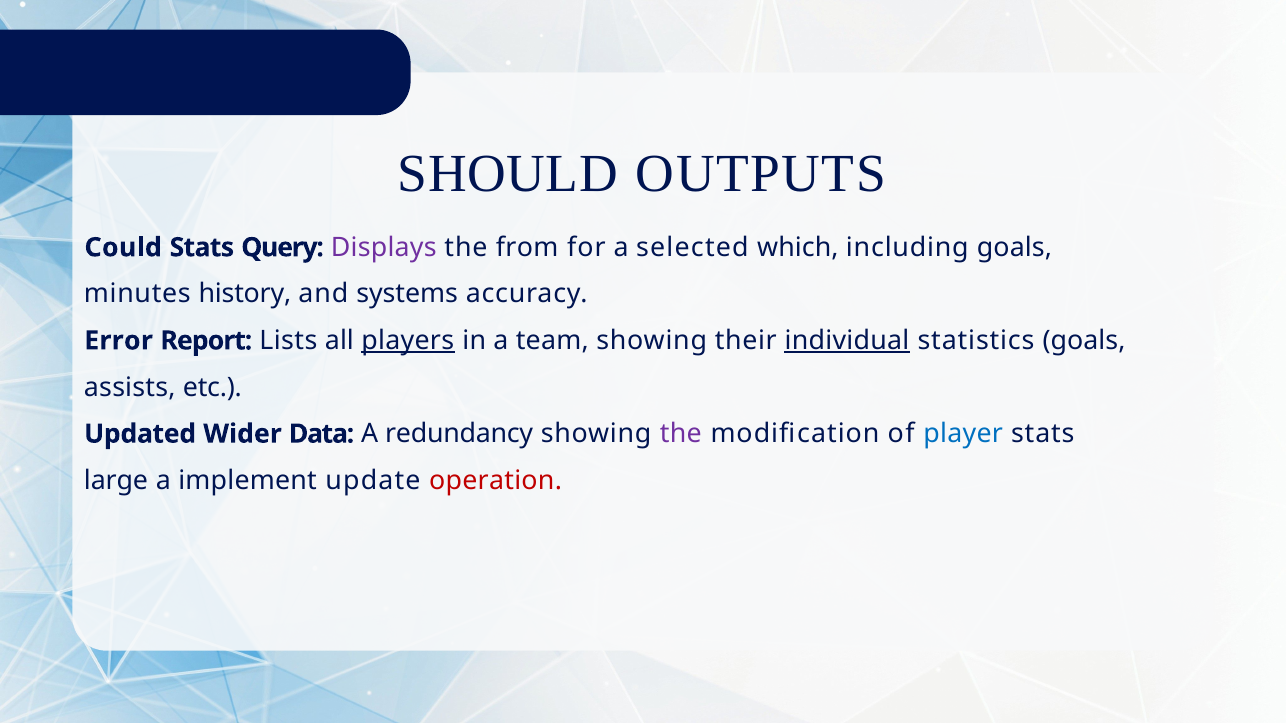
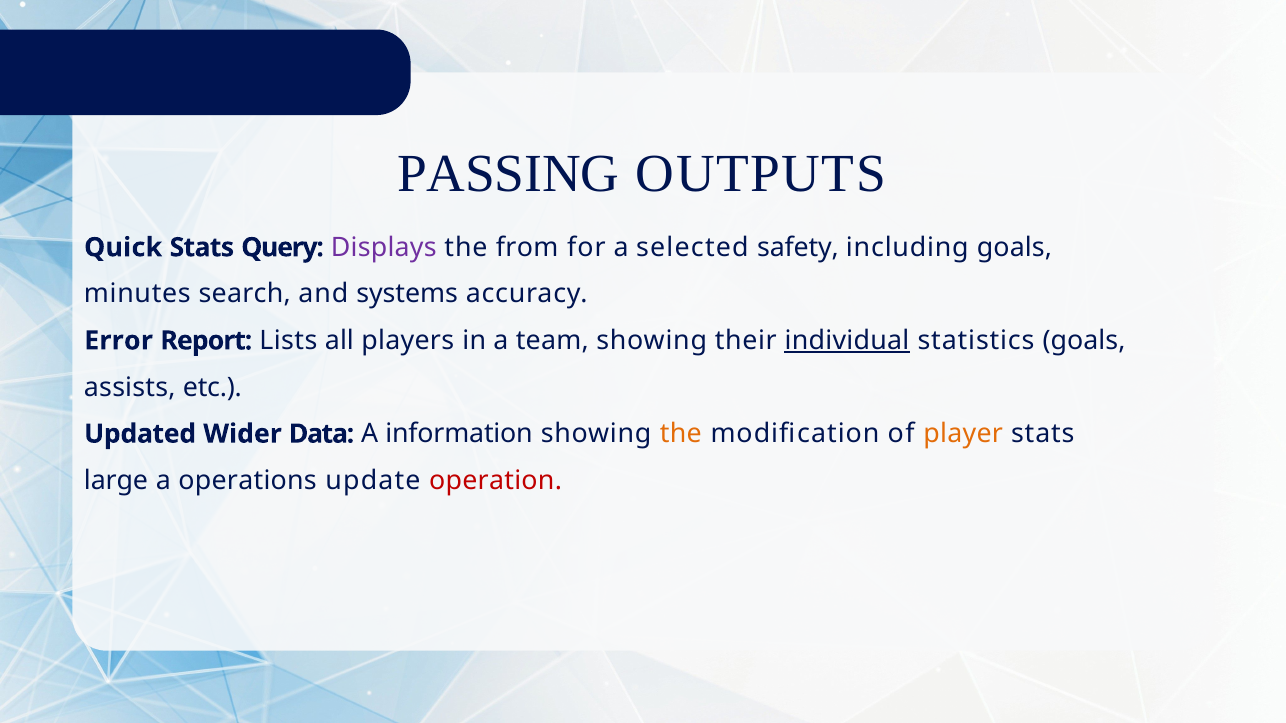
SHOULD: SHOULD -> PASSING
Could: Could -> Quick
which: which -> safety
history: history -> search
players underline: present -> none
redundancy: redundancy -> information
the at (681, 434) colour: purple -> orange
player colour: blue -> orange
implement: implement -> operations
